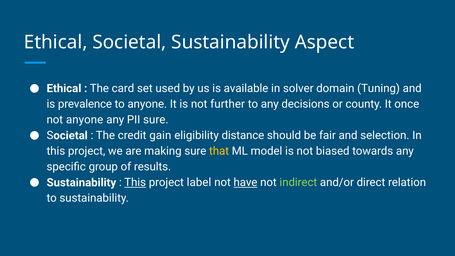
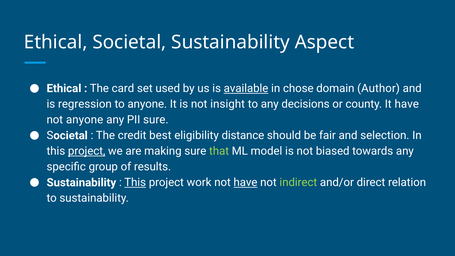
available underline: none -> present
solver: solver -> chose
Tuning: Tuning -> Author
prevalence: prevalence -> regression
further: further -> insight
It once: once -> have
gain: gain -> best
project at (87, 151) underline: none -> present
that colour: yellow -> light green
label: label -> work
